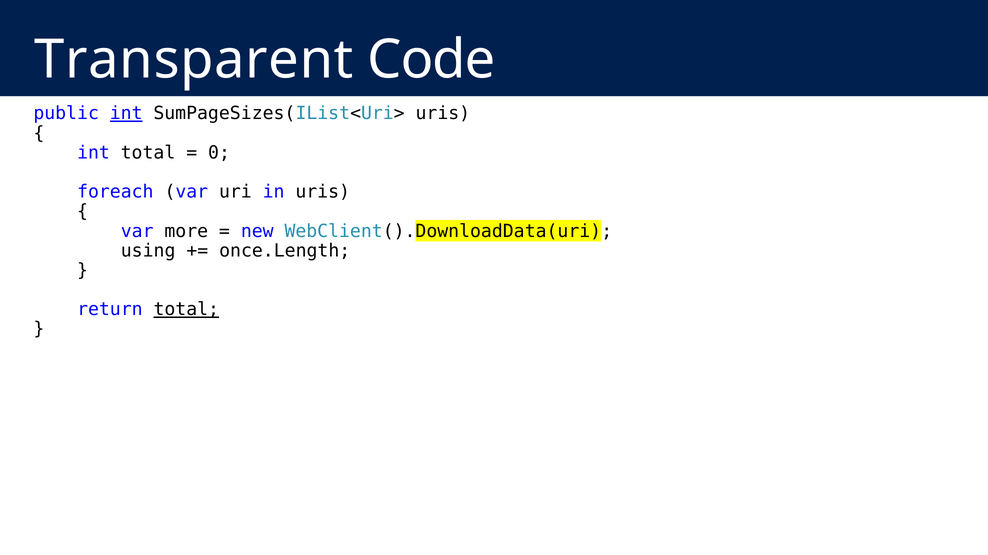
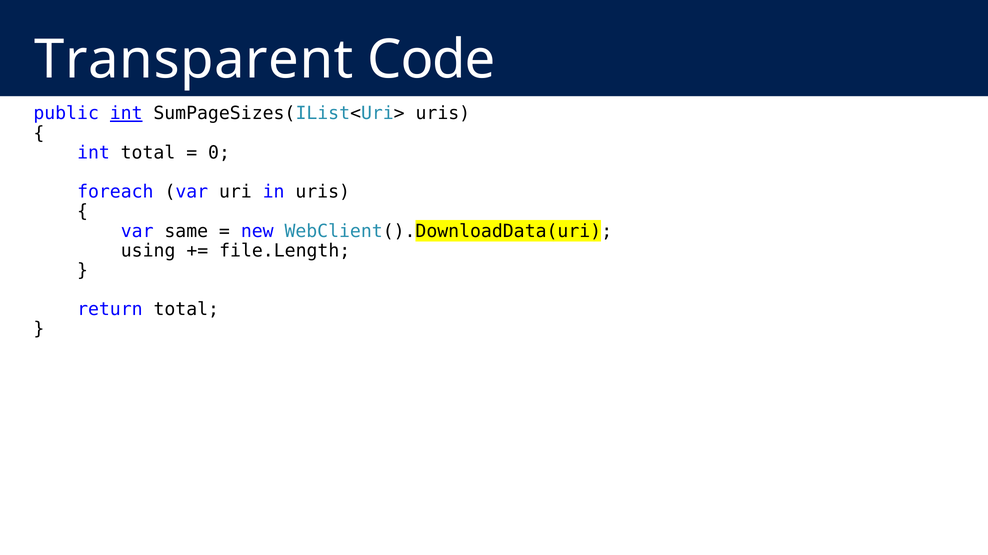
more: more -> same
once.Length: once.Length -> file.Length
total at (186, 310) underline: present -> none
